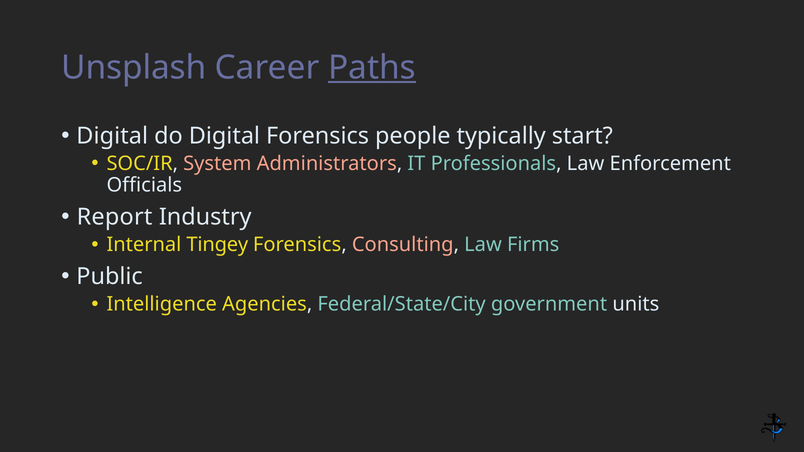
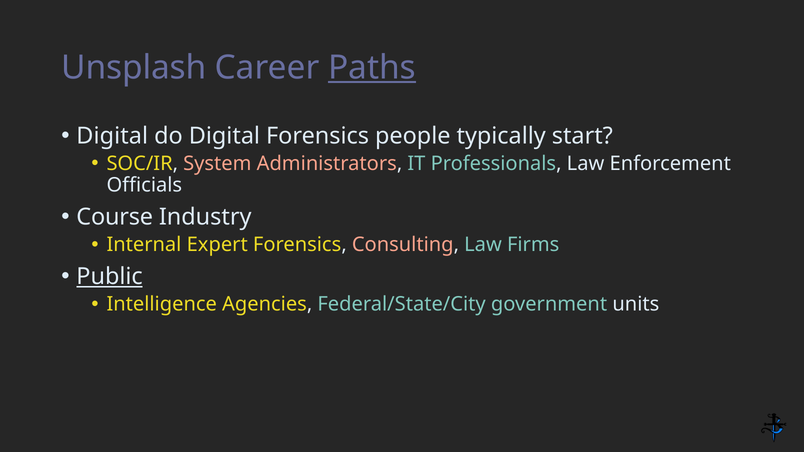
Report: Report -> Course
Tingey: Tingey -> Expert
Public underline: none -> present
